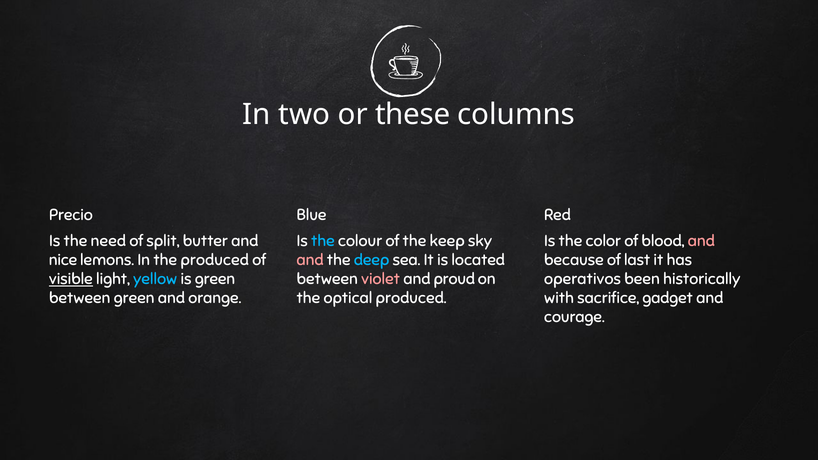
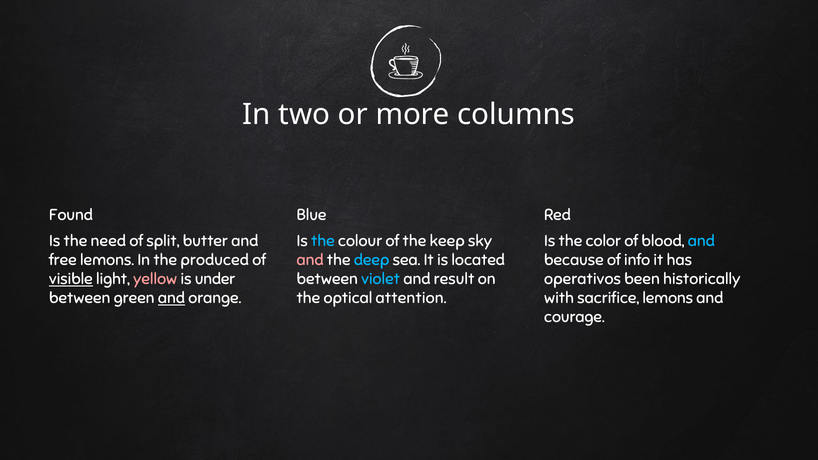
these: these -> more
Precio: Precio -> Found
and at (701, 241) colour: pink -> light blue
nice: nice -> free
last: last -> info
yellow colour: light blue -> pink
is green: green -> under
violet colour: pink -> light blue
proud: proud -> result
and at (171, 298) underline: none -> present
optical produced: produced -> attention
sacrifice gadget: gadget -> lemons
